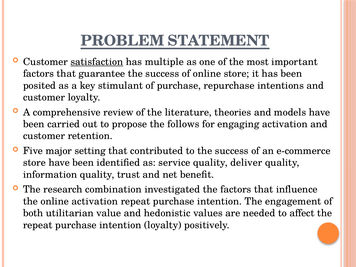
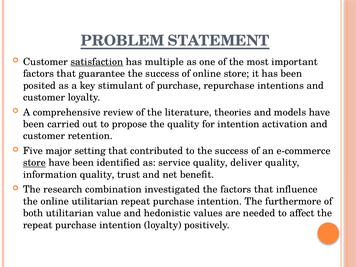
the follows: follows -> quality
for engaging: engaging -> intention
store at (34, 163) underline: none -> present
online activation: activation -> utilitarian
engagement: engagement -> furthermore
